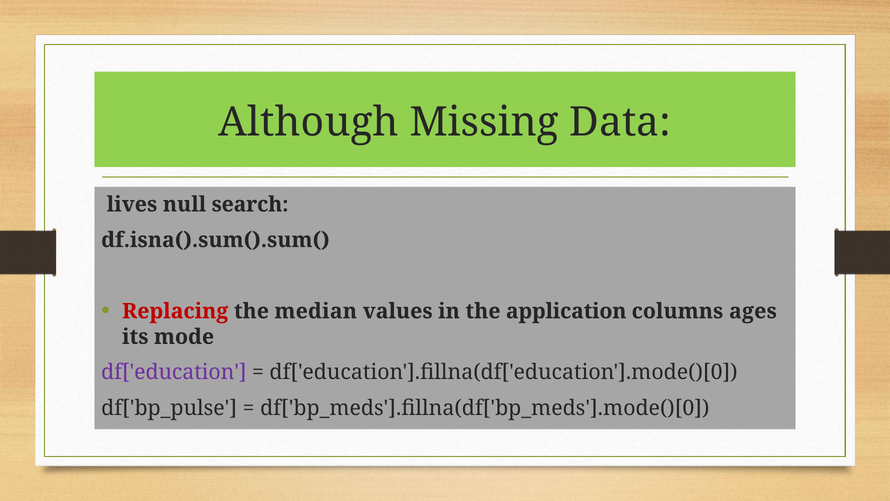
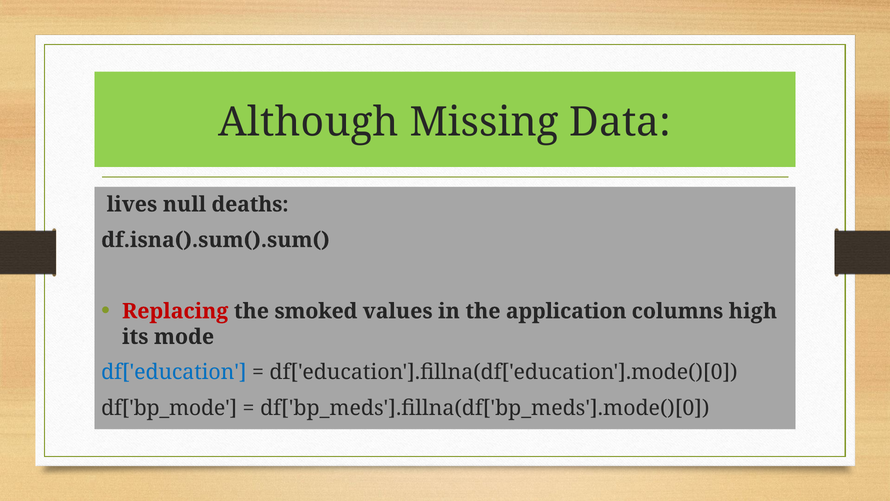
search: search -> deaths
median: median -> smoked
ages: ages -> high
df['education colour: purple -> blue
df['bp_pulse: df['bp_pulse -> df['bp_mode
